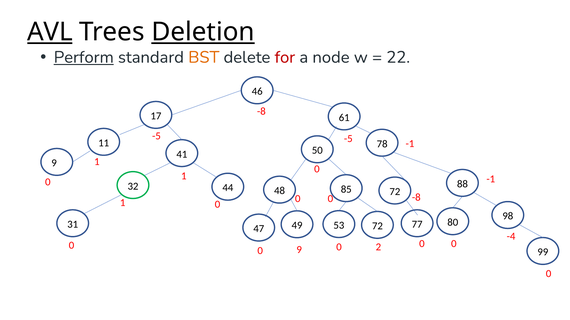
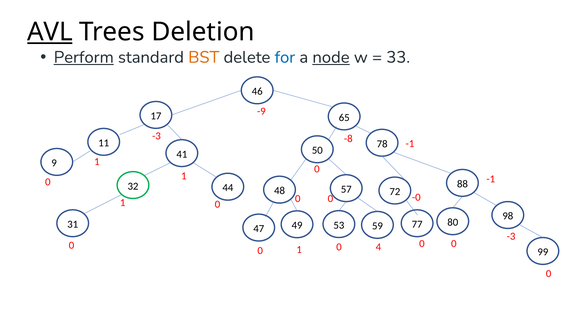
Deletion underline: present -> none
for colour: red -> blue
node underline: none -> present
22: 22 -> 33
-8 at (261, 112): -8 -> -9
61: 61 -> 65
-5 at (156, 136): -5 -> -3
-5 at (348, 139): -5 -> -8
85: 85 -> 57
-8 at (416, 198): -8 -> -0
53 72: 72 -> 59
-4 at (511, 237): -4 -> -3
9 at (299, 250): 9 -> 1
2: 2 -> 4
